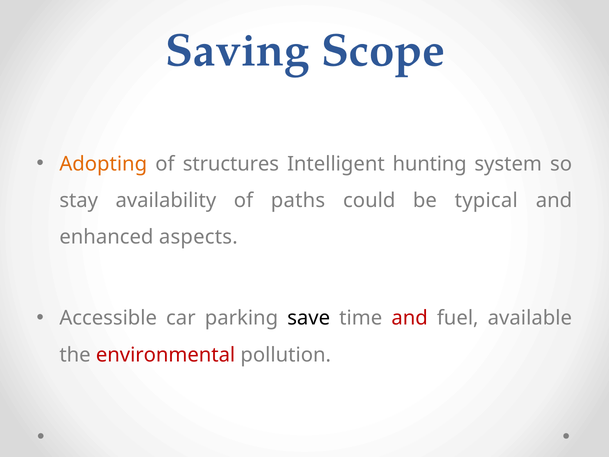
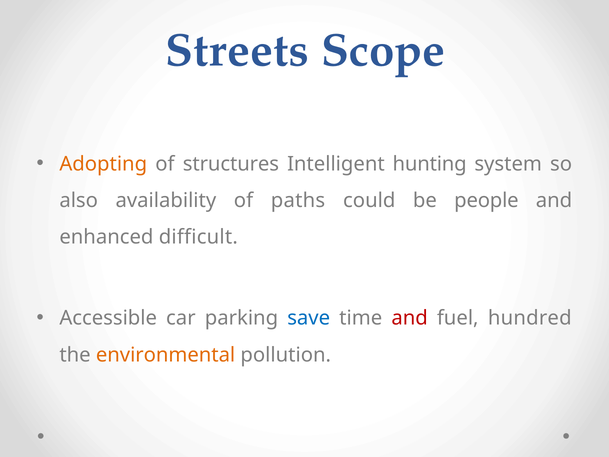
Saving: Saving -> Streets
stay: stay -> also
typical: typical -> people
aspects: aspects -> difficult
save colour: black -> blue
available: available -> hundred
environmental colour: red -> orange
